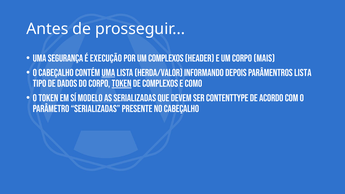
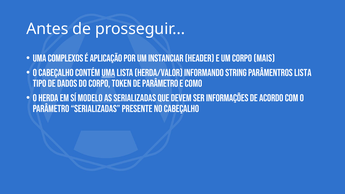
segurança: segurança -> complexos
execução: execução -> aplicação
um complexos: complexos -> instanciar
depois: depois -> string
token at (122, 84) underline: present -> none
de complexos: complexos -> parâmetro
O token: token -> herda
contenttype: contenttype -> informações
